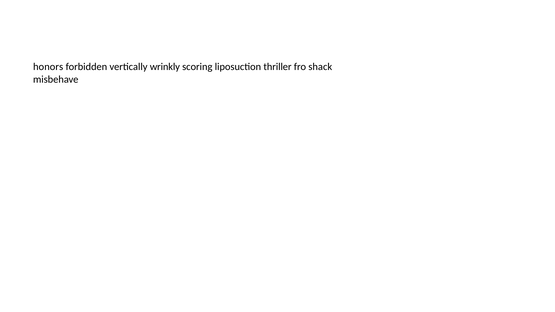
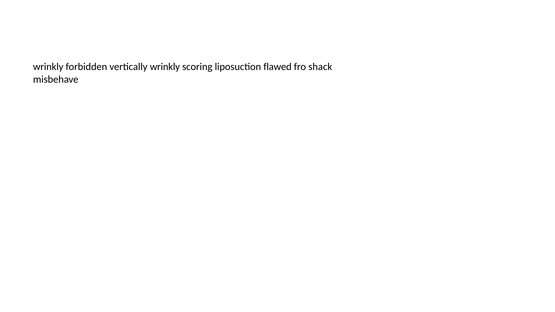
honors at (48, 67): honors -> wrinkly
thriller: thriller -> flawed
